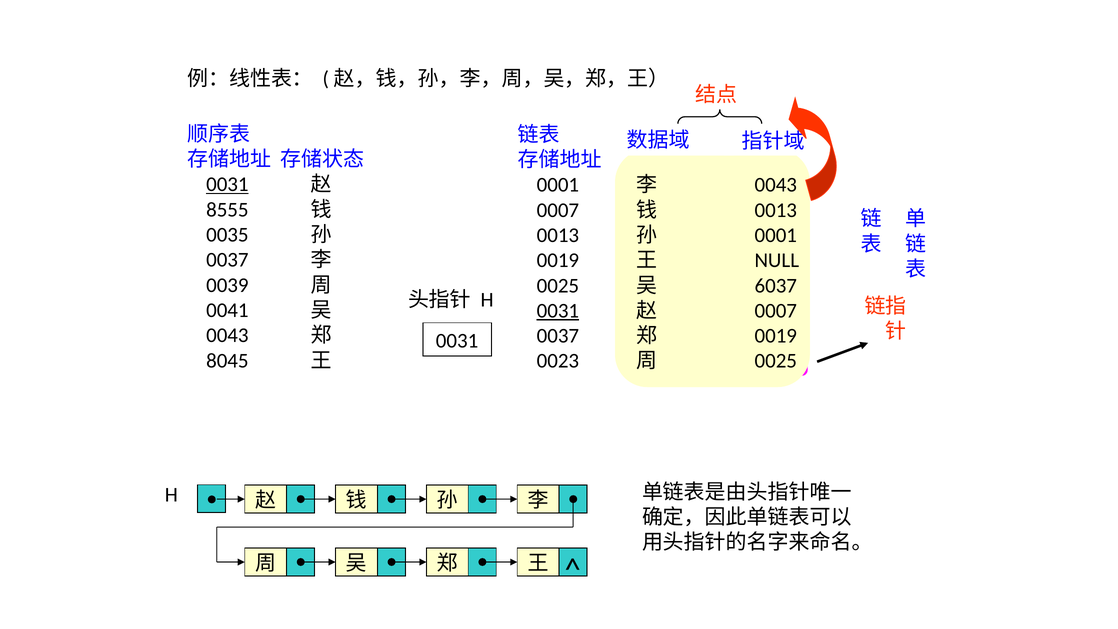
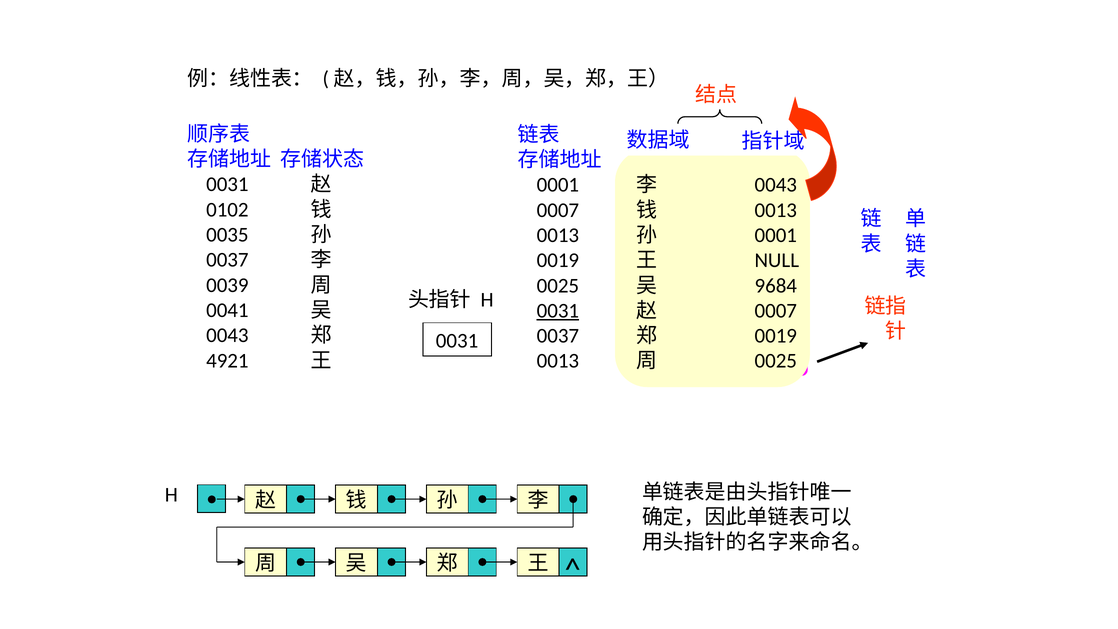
0031 at (227, 184) underline: present -> none
8555: 8555 -> 0102
6037: 6037 -> 9684
8045: 8045 -> 4921
0023 at (558, 361): 0023 -> 0013
